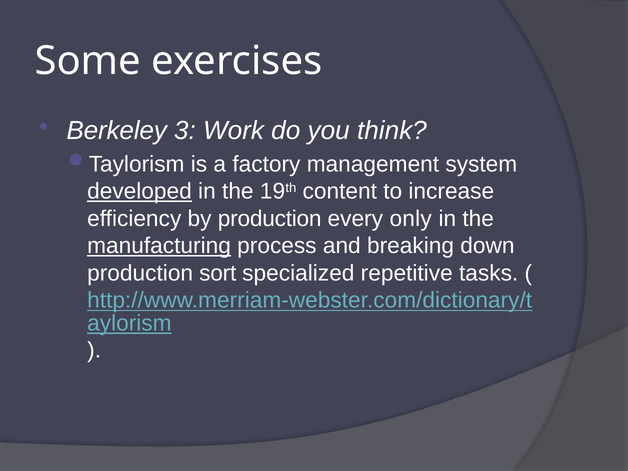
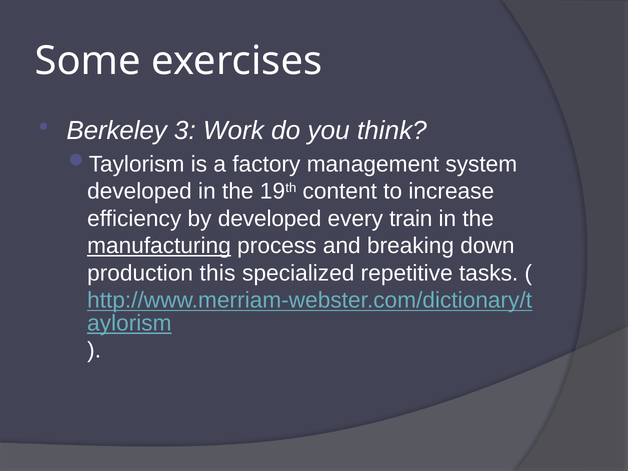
developed at (139, 191) underline: present -> none
by production: production -> developed
only: only -> train
sort: sort -> this
